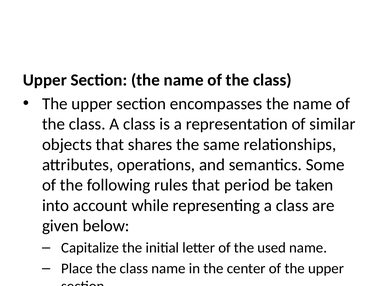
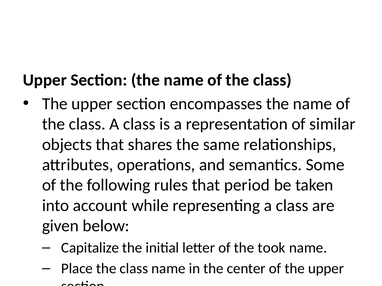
used: used -> took
